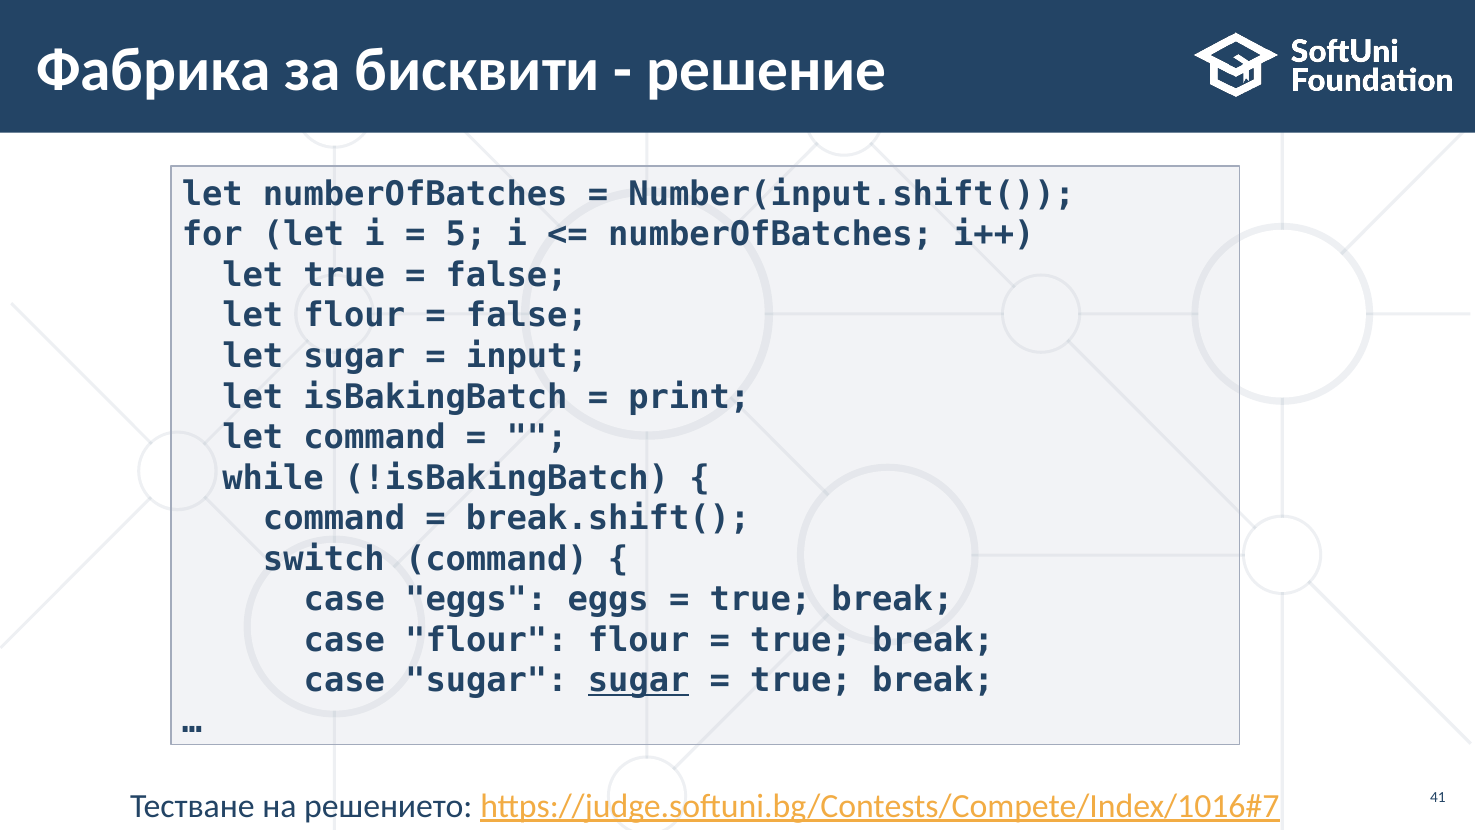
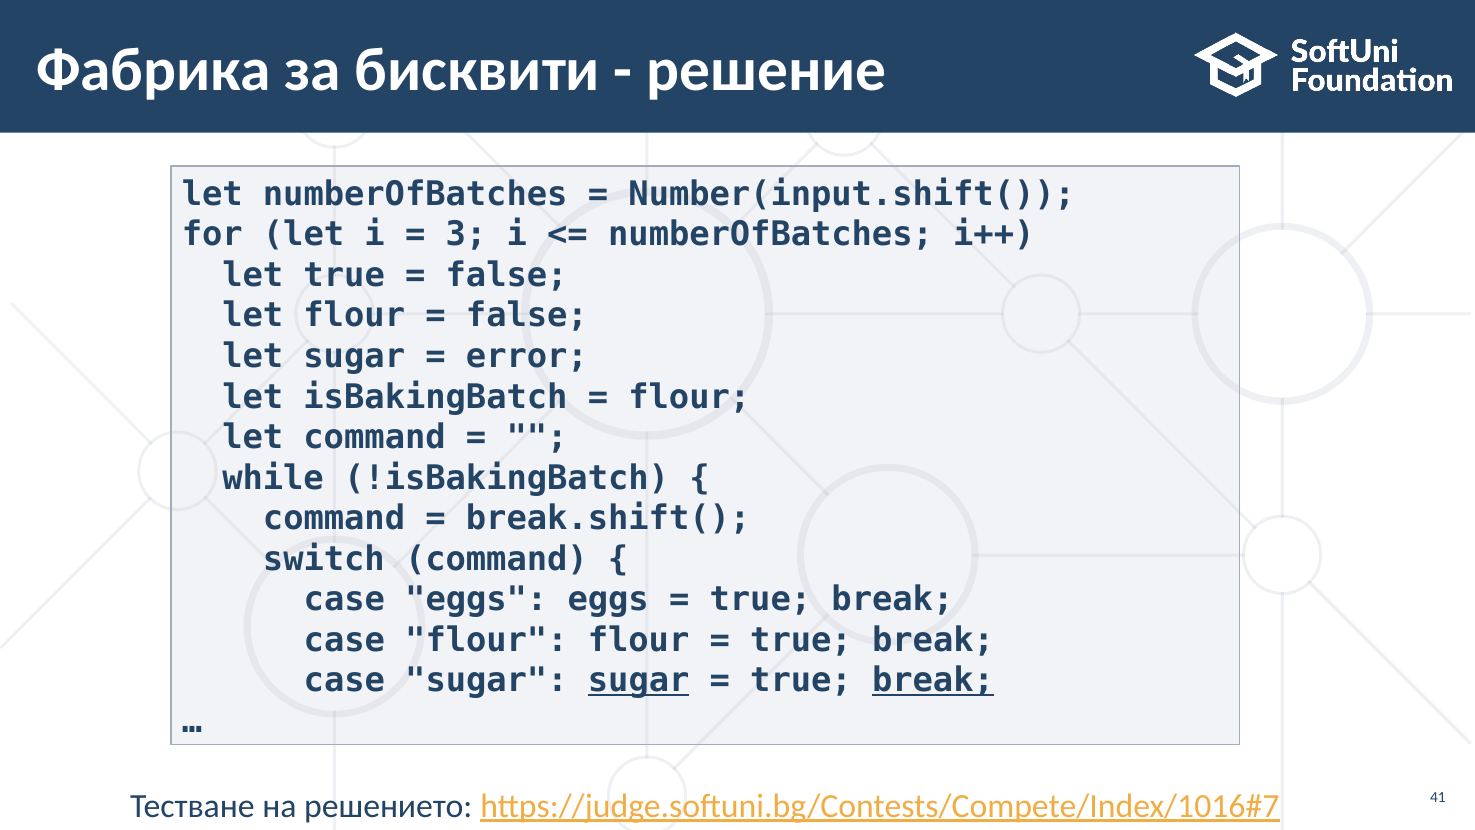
5: 5 -> 3
input: input -> error
print at (689, 397): print -> flour
break at (933, 681) underline: none -> present
